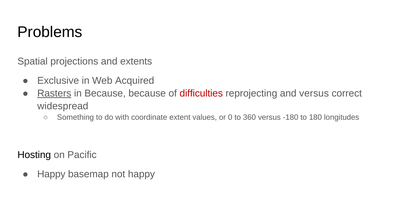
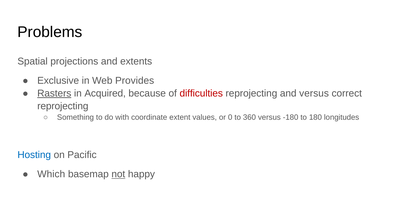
Acquired: Acquired -> Provides
in Because: Because -> Acquired
widespread at (63, 106): widespread -> reprojecting
Hosting colour: black -> blue
Happy at (51, 174): Happy -> Which
not underline: none -> present
